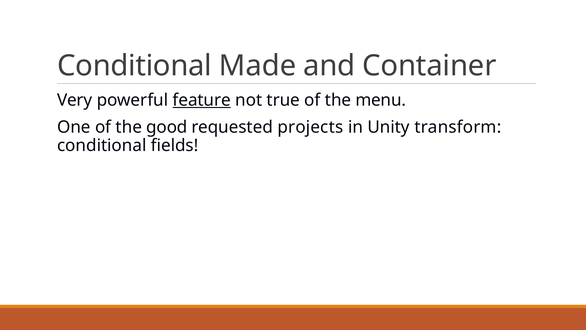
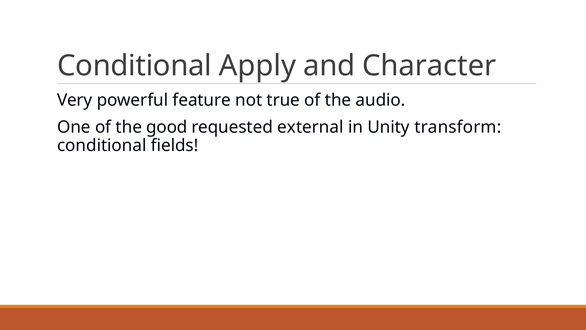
Made: Made -> Apply
Container: Container -> Character
feature underline: present -> none
menu: menu -> audio
projects: projects -> external
